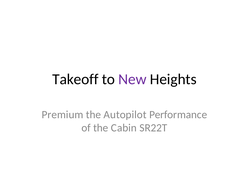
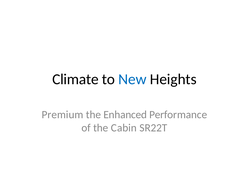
Takeoff: Takeoff -> Climate
New colour: purple -> blue
Autopilot: Autopilot -> Enhanced
